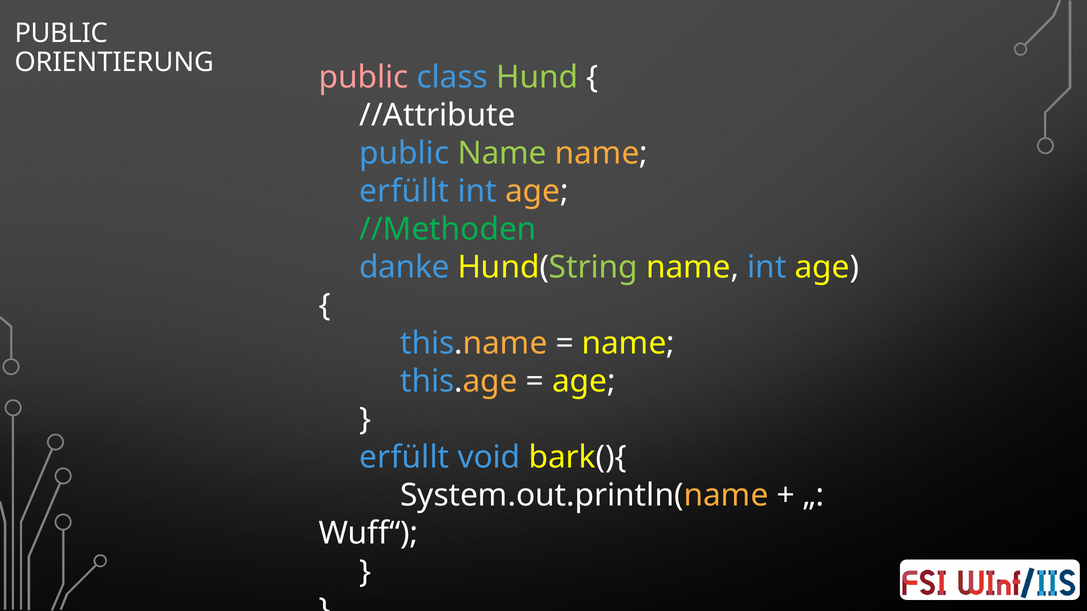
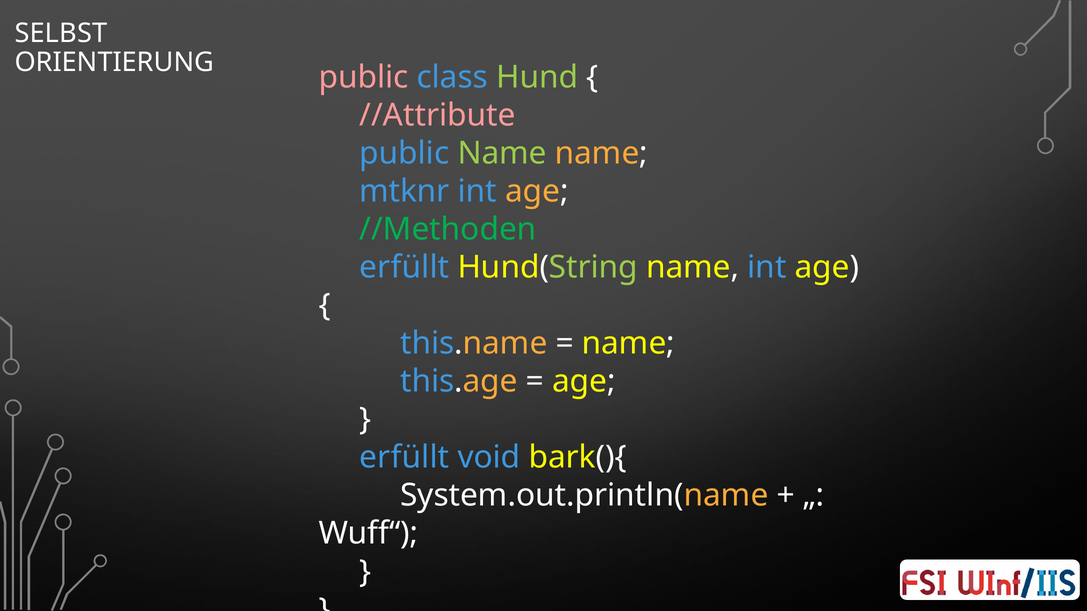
PUBLIC at (61, 33): PUBLIC -> SELBST
//Attribute colour: white -> pink
erfüllt at (404, 191): erfüllt -> mtknr
danke at (405, 267): danke -> erfüllt
